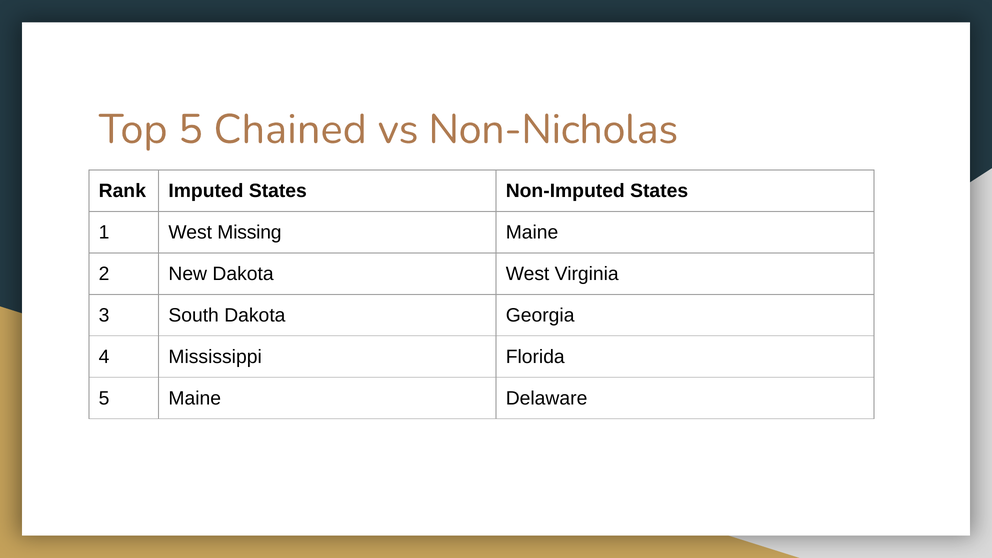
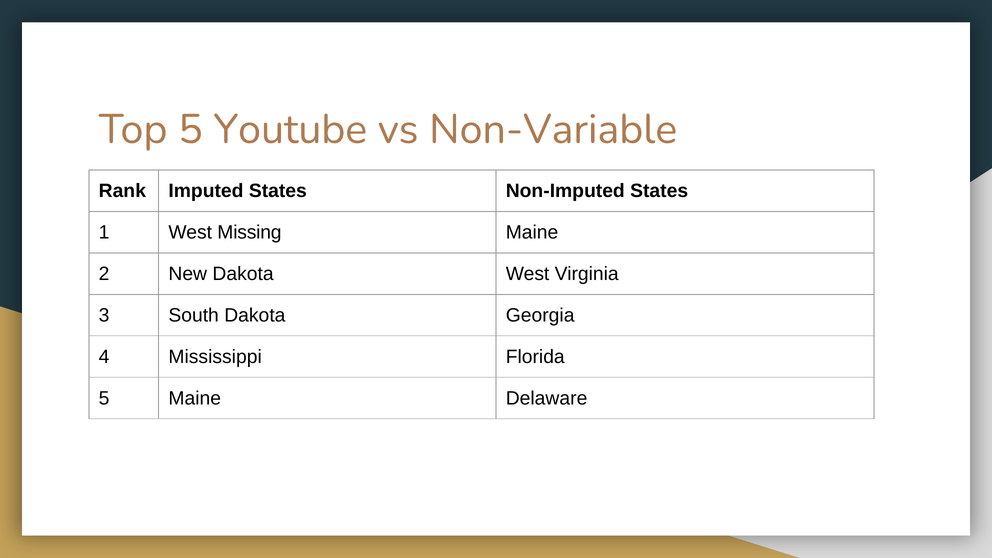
Chained: Chained -> Youtube
Non-Nicholas: Non-Nicholas -> Non-Variable
